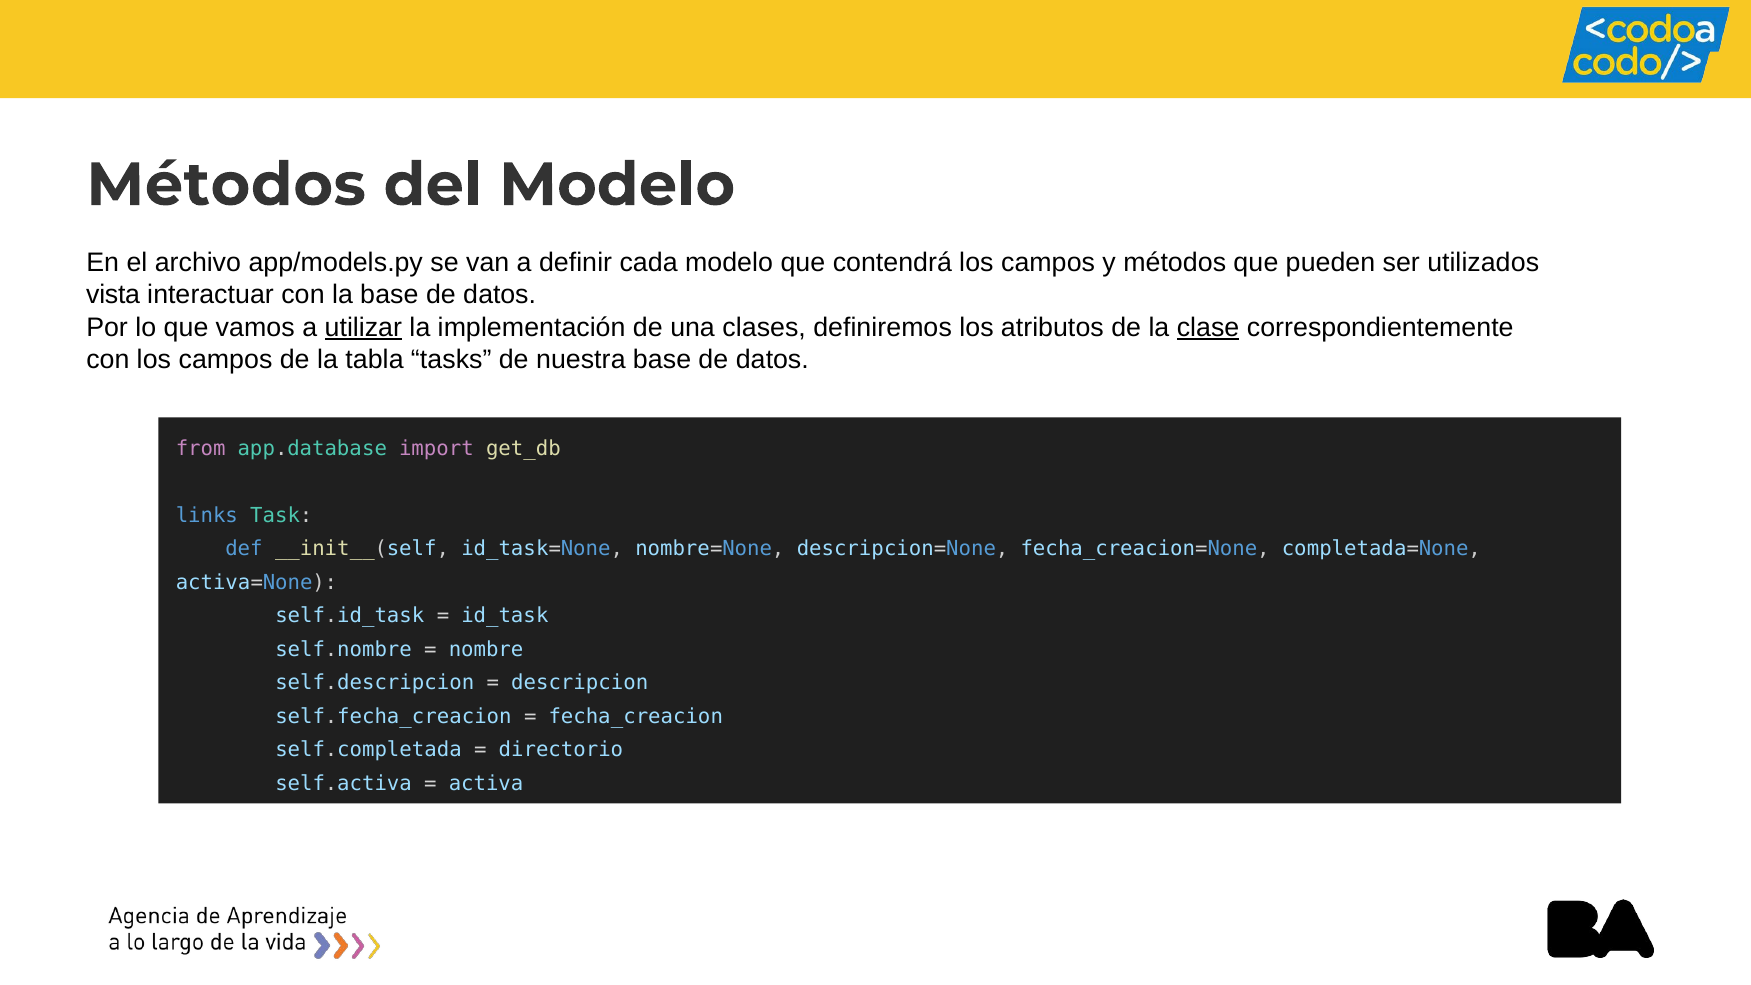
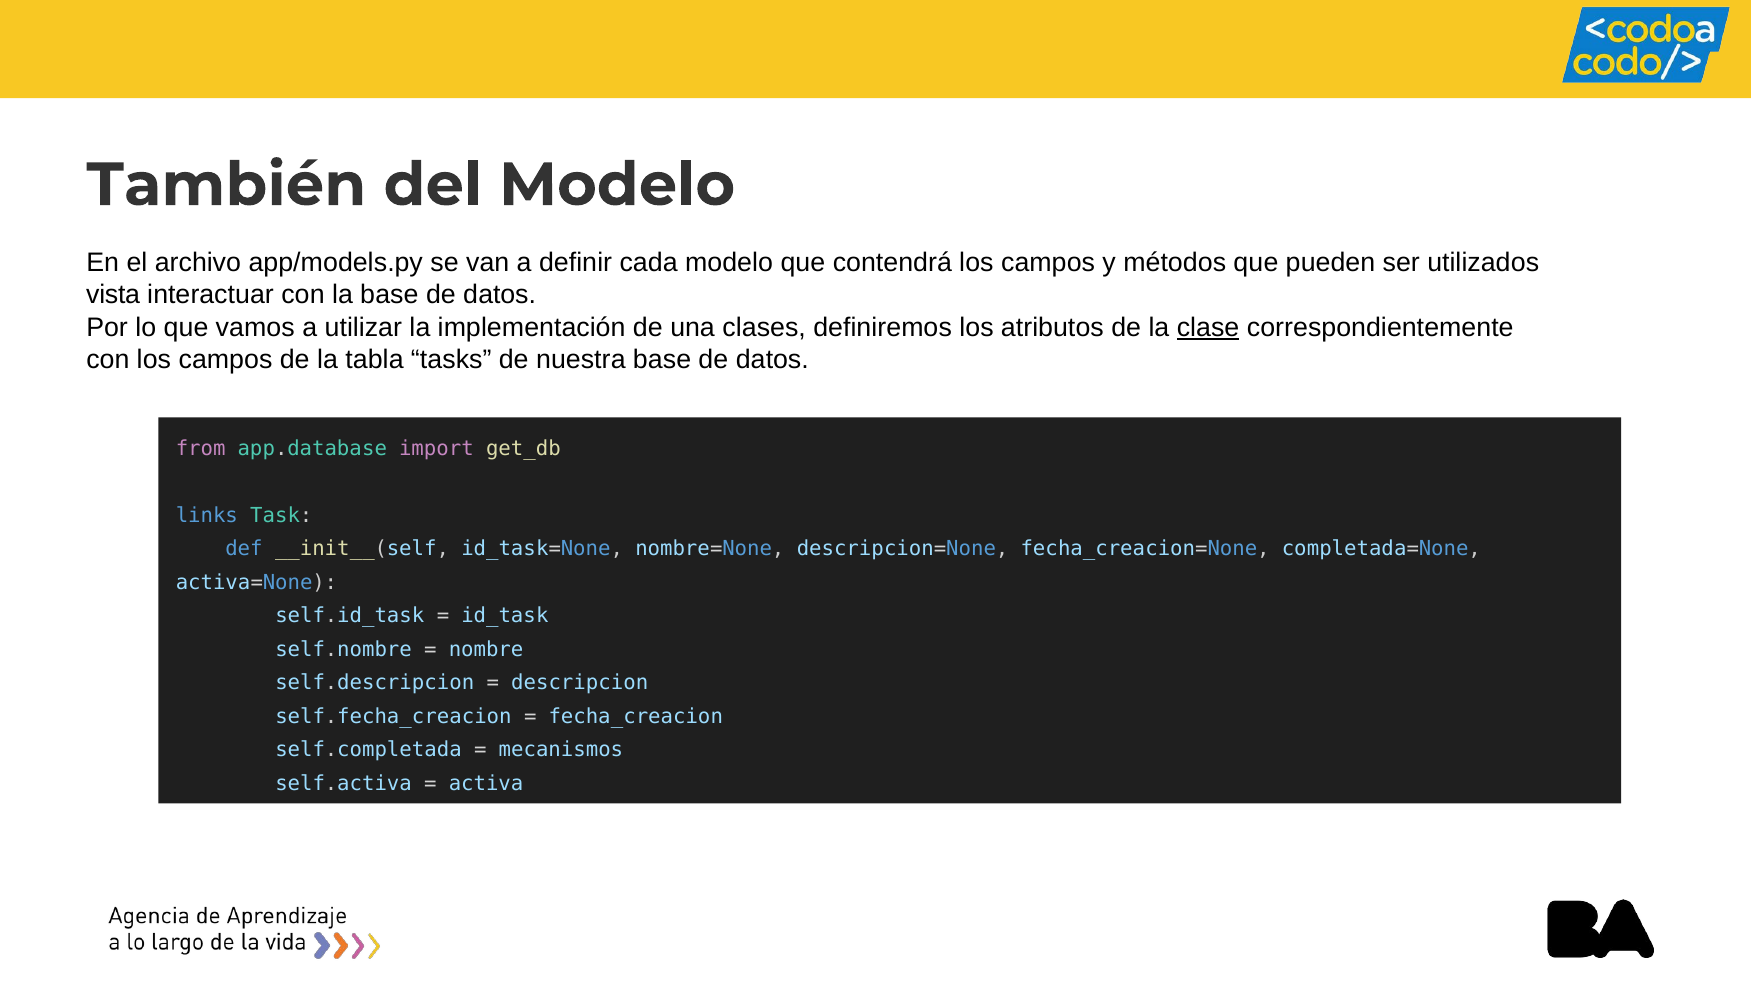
Métodos at (226, 185): Métodos -> También
utilizar underline: present -> none
directorio: directorio -> mecanismos
